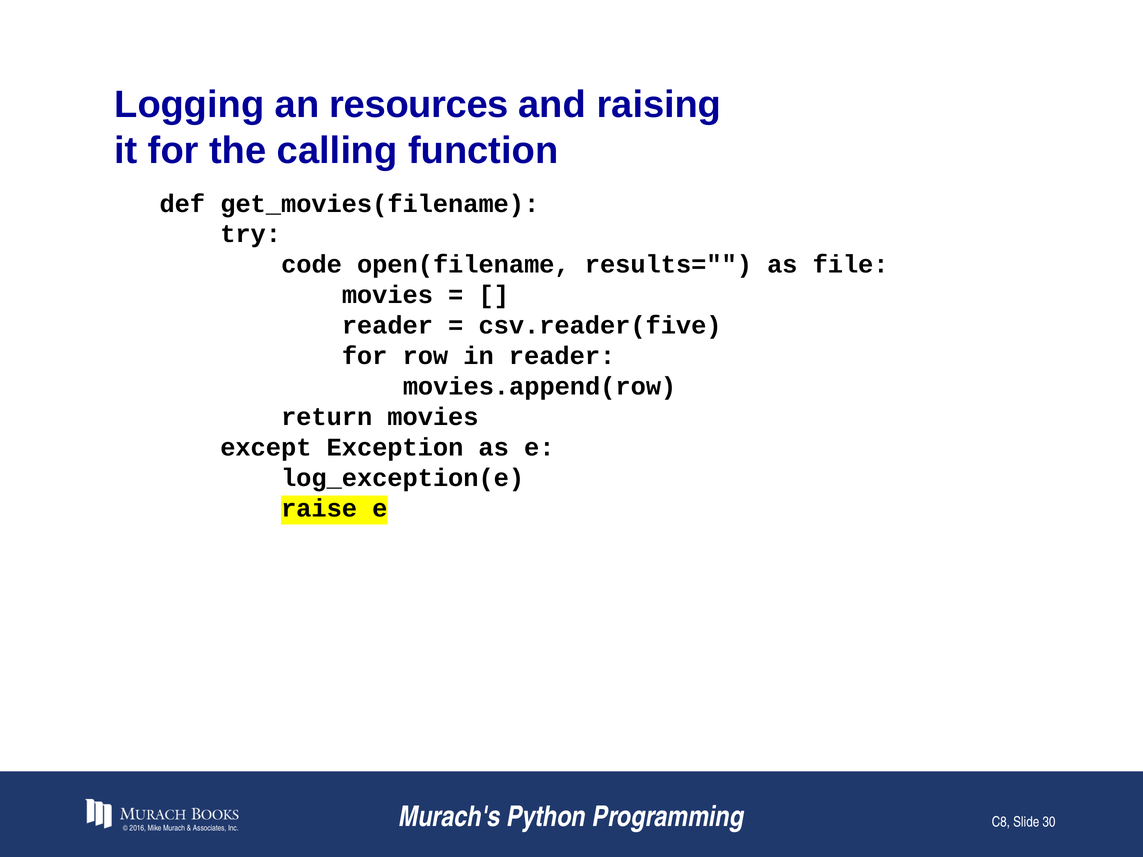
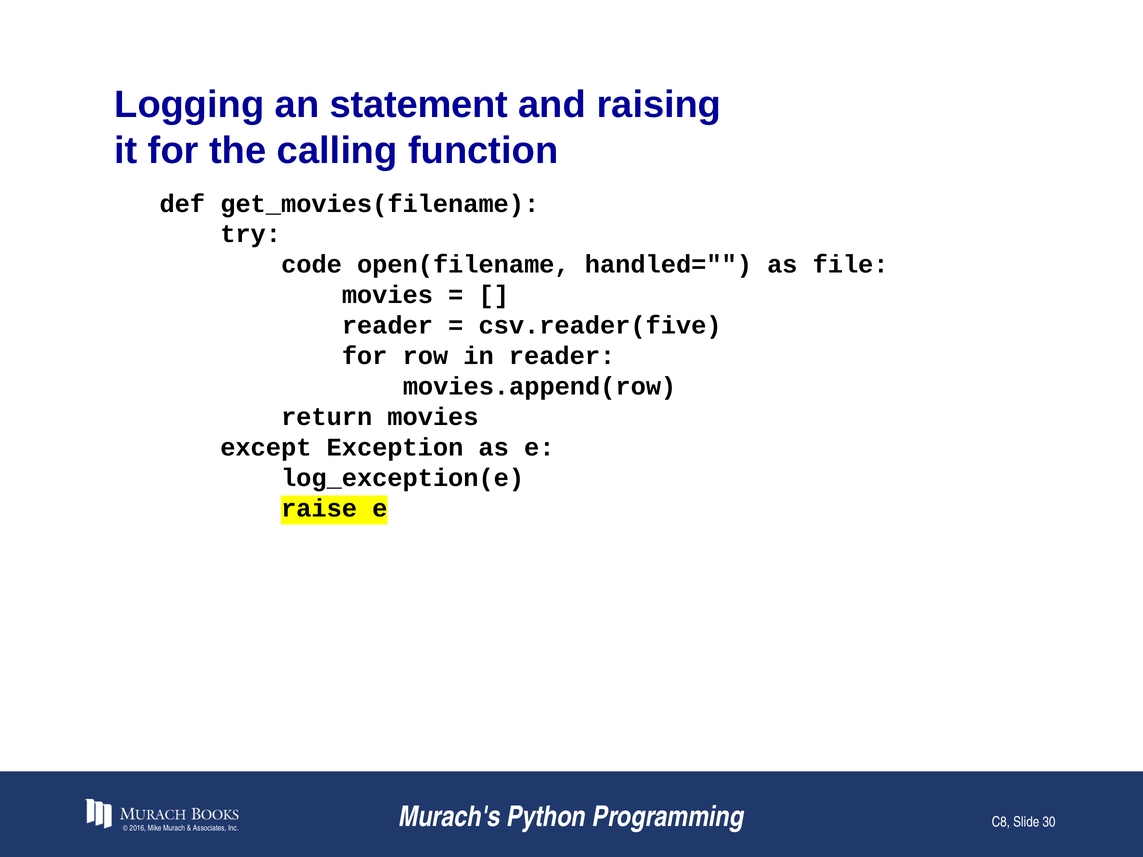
resources: resources -> statement
results=: results= -> handled=
